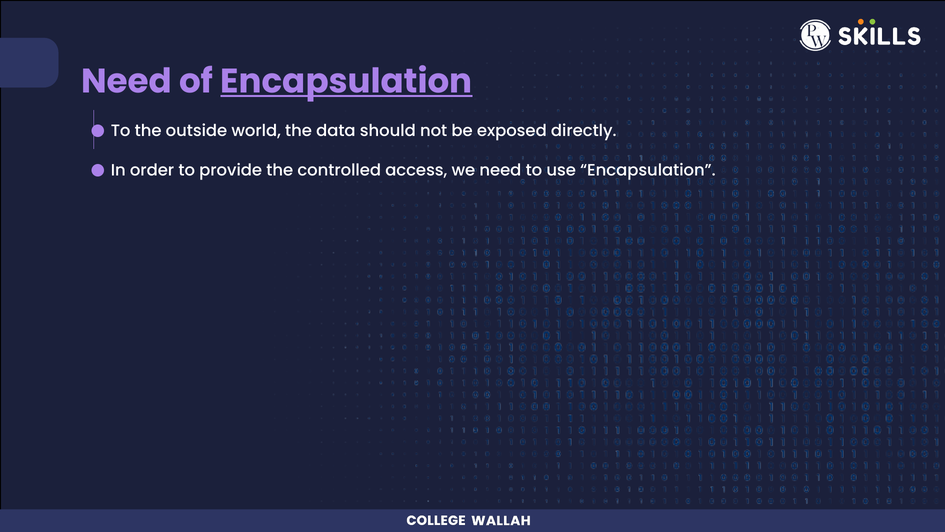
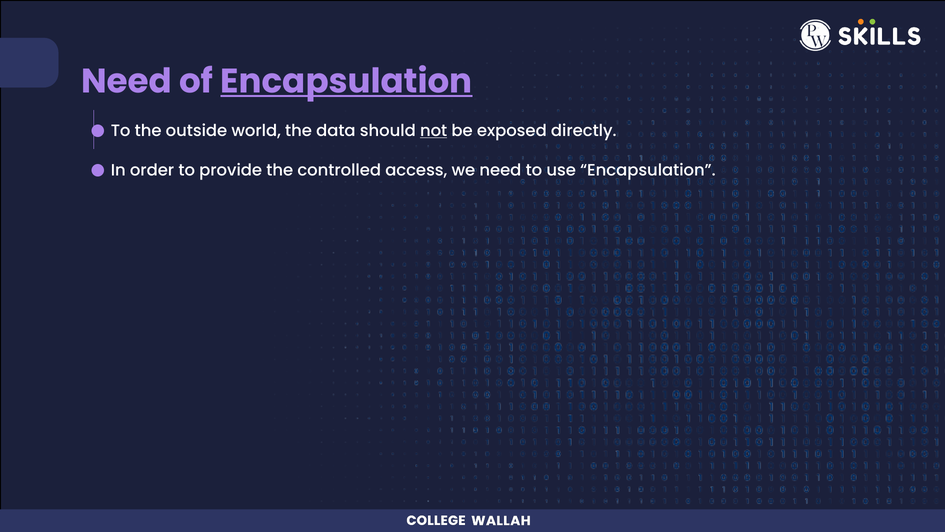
not underline: none -> present
